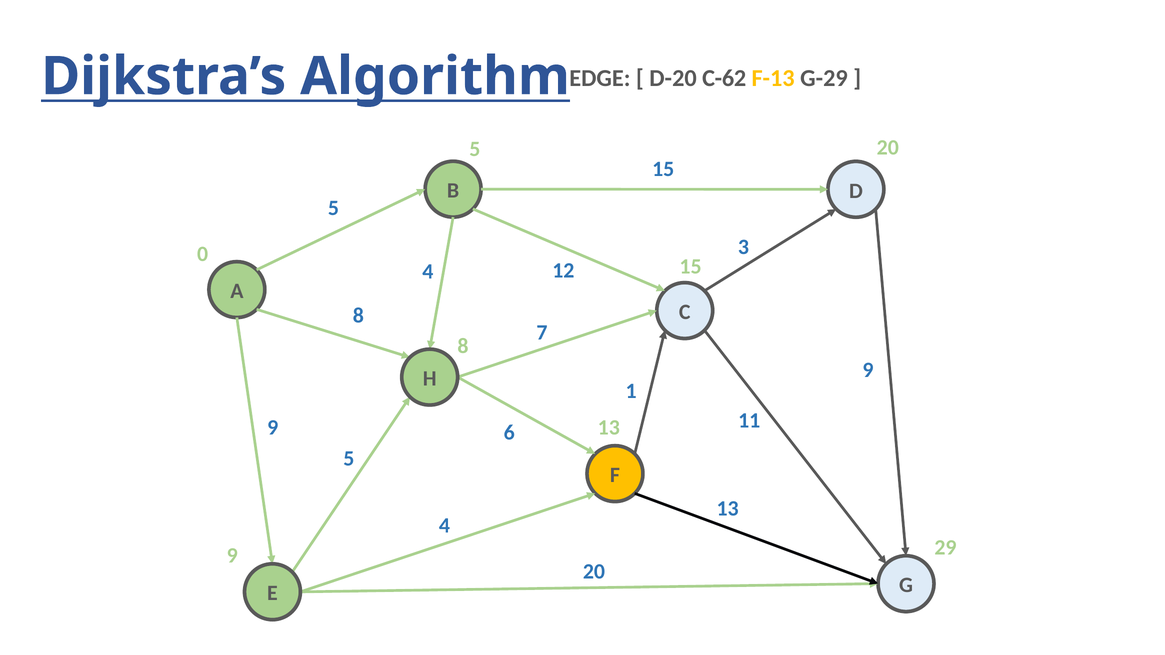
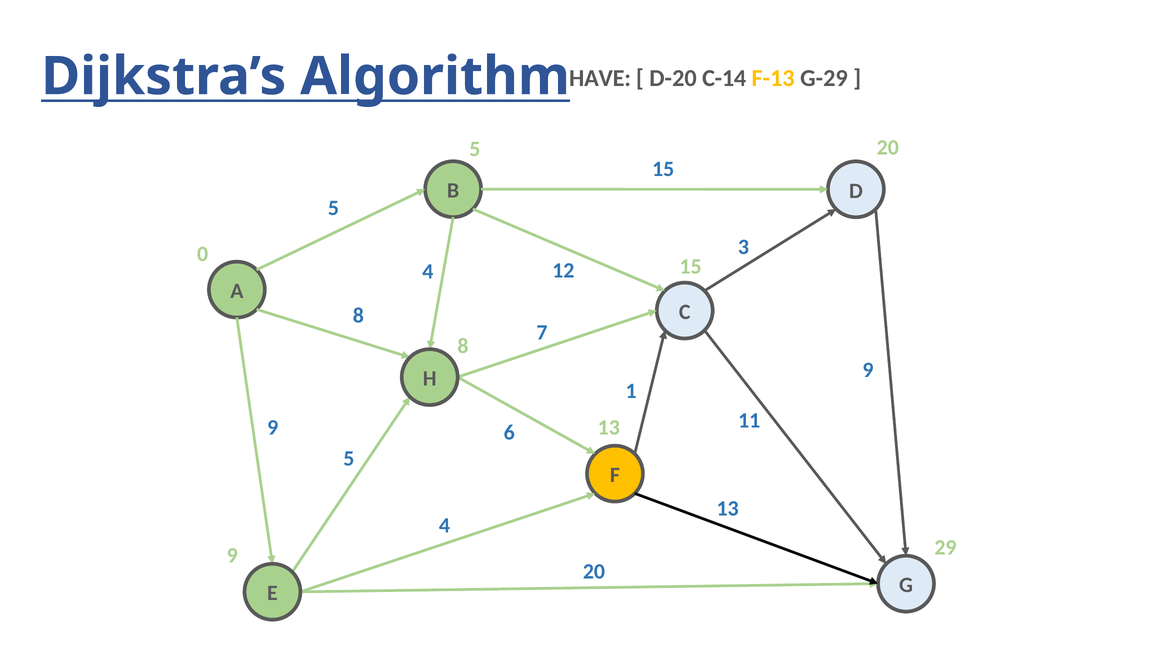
EDGE: EDGE -> HAVE
C-62: C-62 -> C-14
